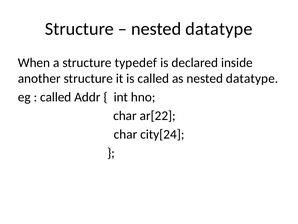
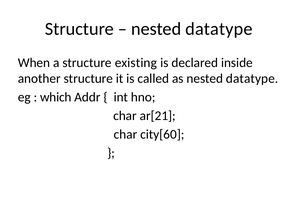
typedef: typedef -> existing
called at (56, 97): called -> which
ar[22: ar[22 -> ar[21
city[24: city[24 -> city[60
